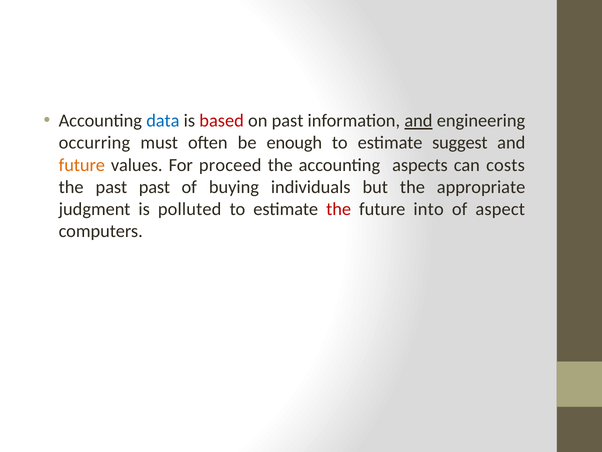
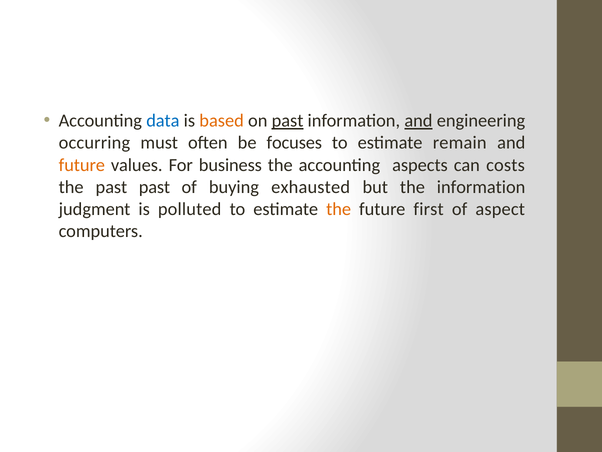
based colour: red -> orange
past at (288, 121) underline: none -> present
enough: enough -> focuses
suggest: suggest -> remain
proceed: proceed -> business
individuals: individuals -> exhausted
the appropriate: appropriate -> information
the at (339, 209) colour: red -> orange
into: into -> first
